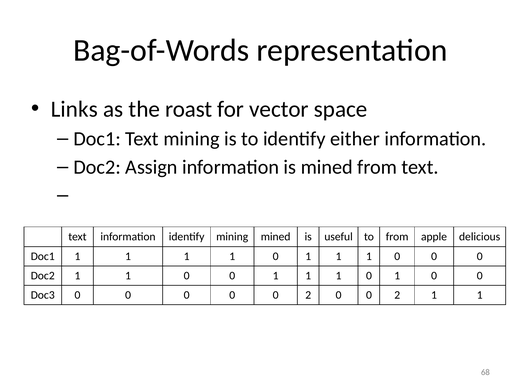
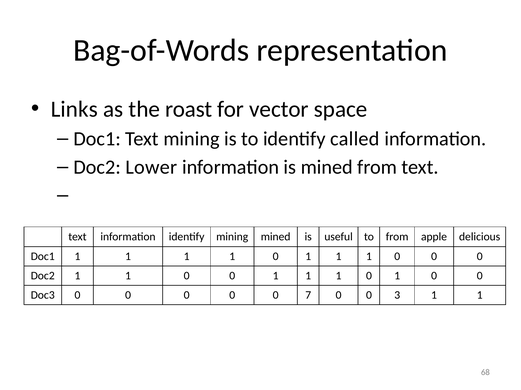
either: either -> called
Assign: Assign -> Lower
0 0 0 2: 2 -> 7
2 at (397, 296): 2 -> 3
